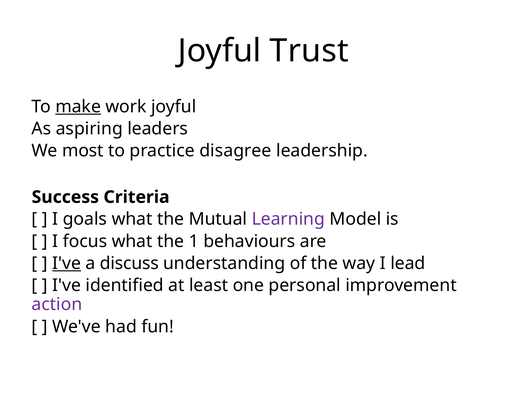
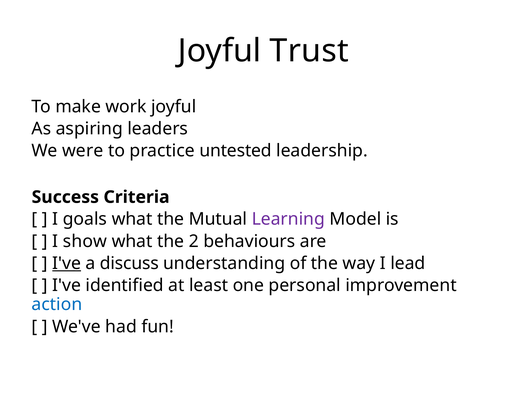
make underline: present -> none
most: most -> were
disagree: disagree -> untested
focus: focus -> show
1: 1 -> 2
action colour: purple -> blue
